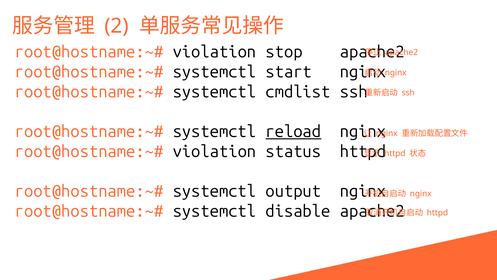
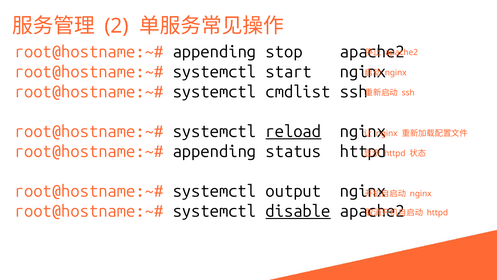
violation at (214, 52): violation -> appending
violation at (214, 151): violation -> appending
disable underline: none -> present
